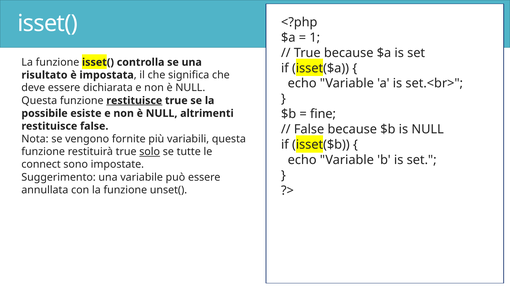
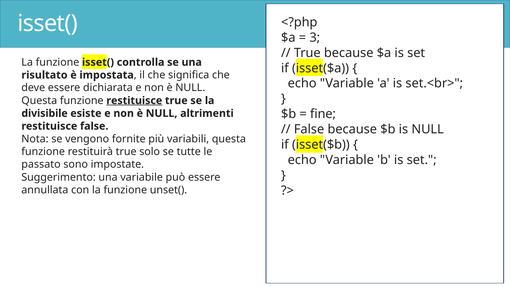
1: 1 -> 3
possibile: possibile -> divisibile
solo underline: present -> none
connect: connect -> passato
